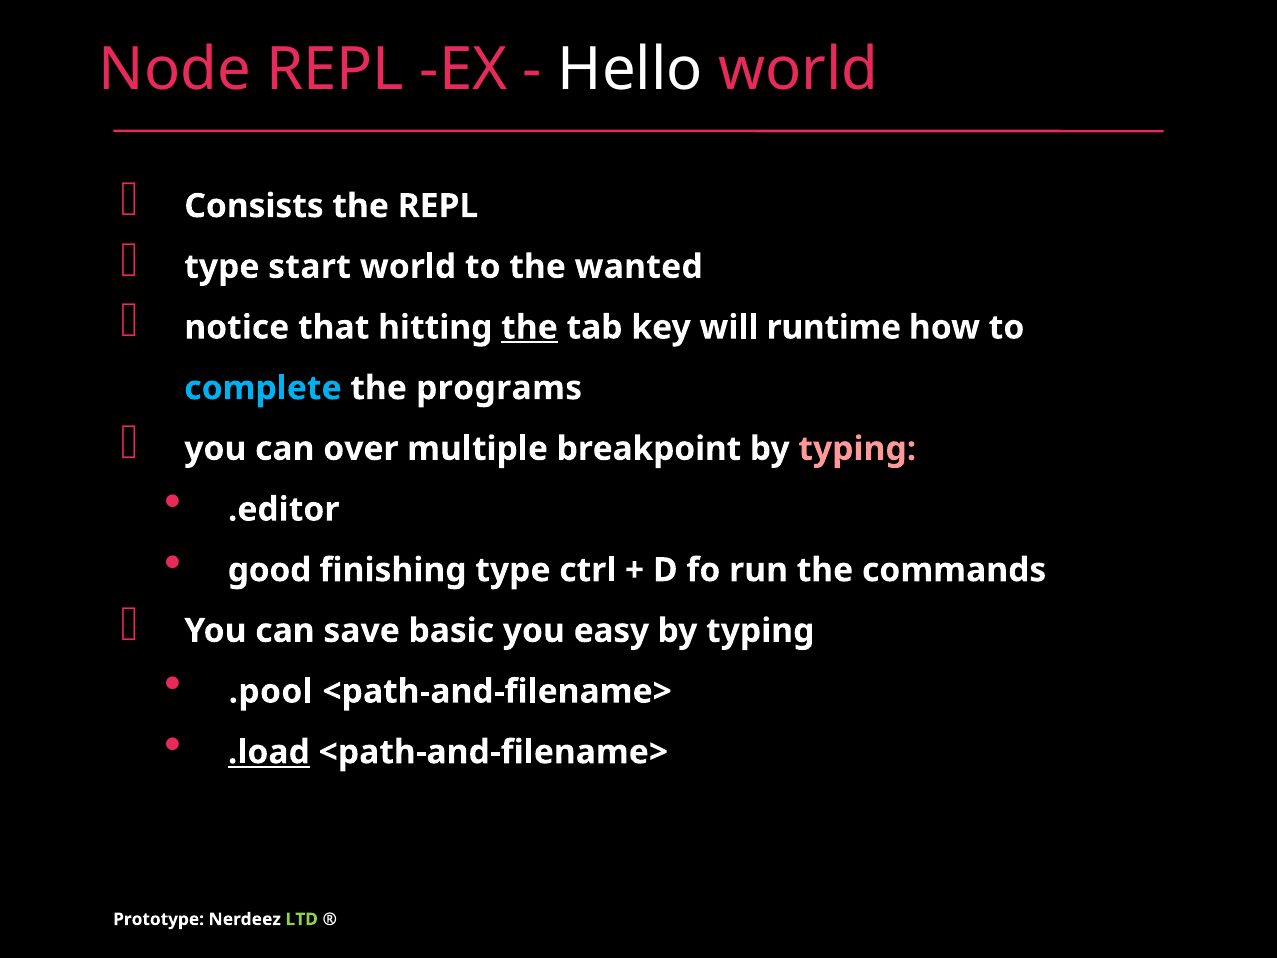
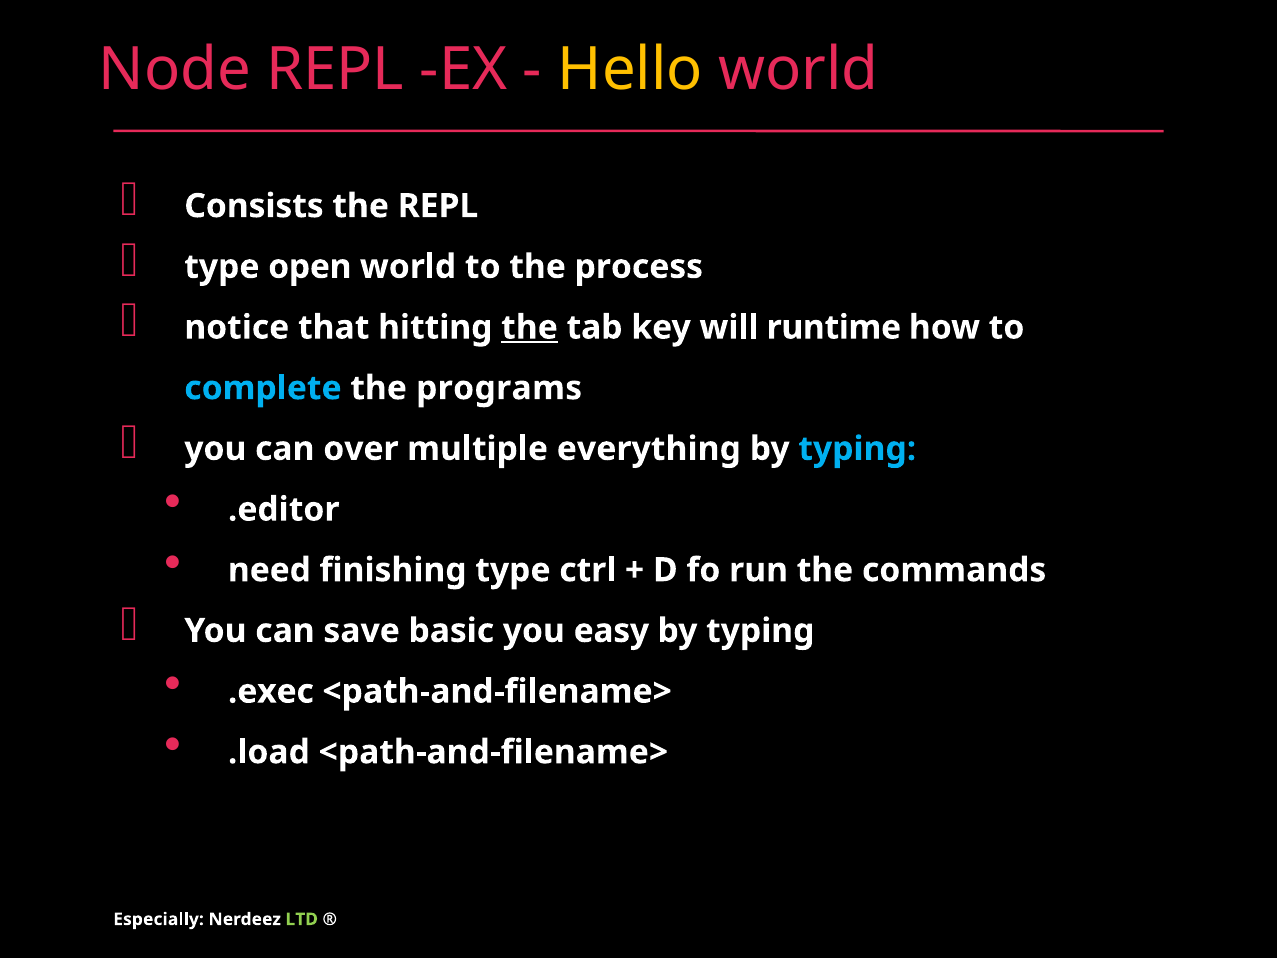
Hello colour: white -> yellow
start: start -> open
wanted: wanted -> process
breakpoint: breakpoint -> everything
typing at (857, 449) colour: pink -> light blue
good: good -> need
.pool: .pool -> .exec
.load underline: present -> none
Prototype: Prototype -> Especially
